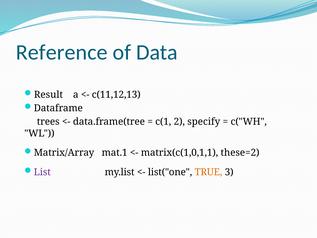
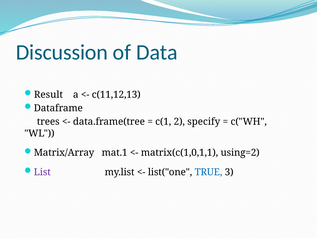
Reference: Reference -> Discussion
these=2: these=2 -> using=2
TRUE colour: orange -> blue
